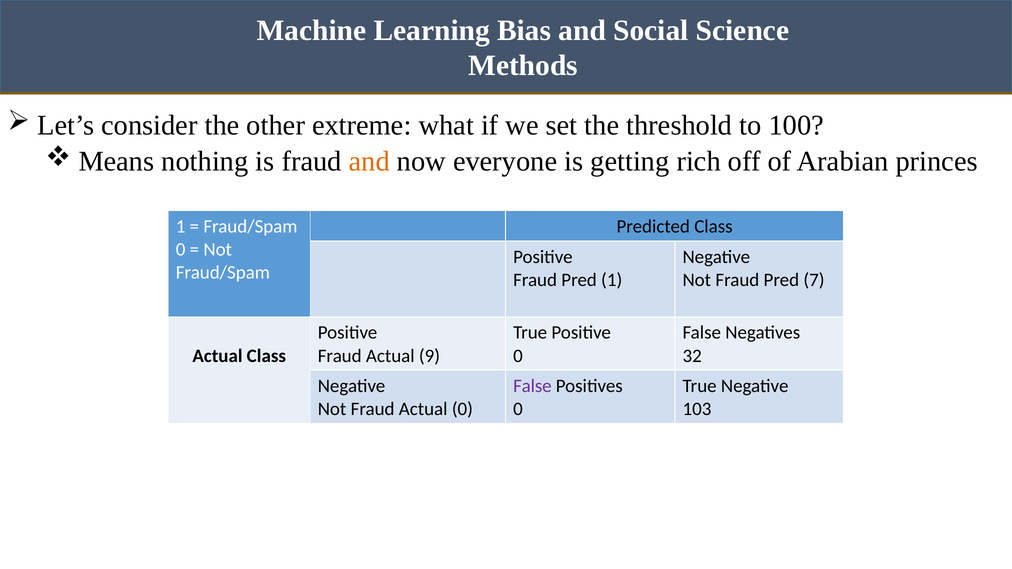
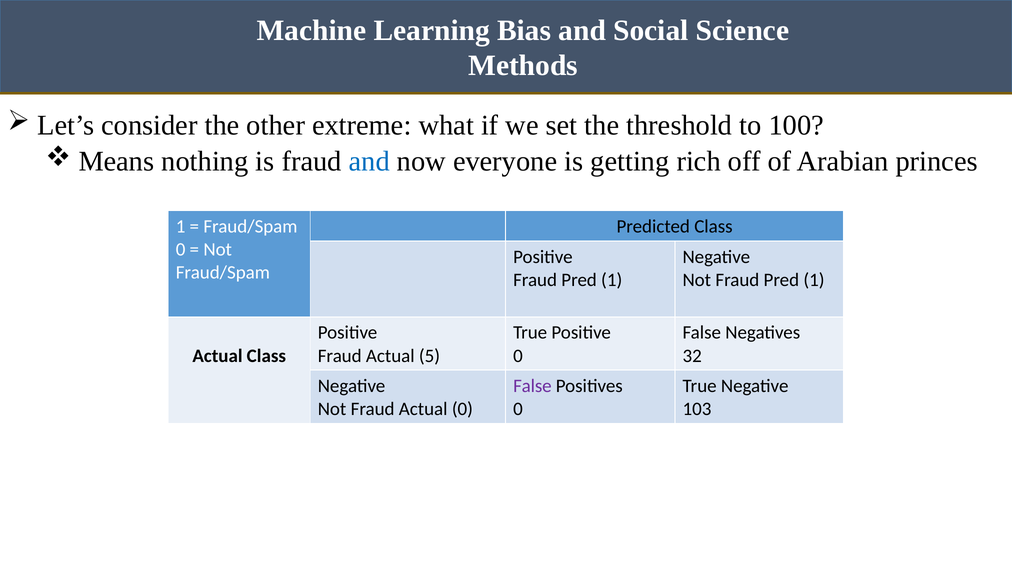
and at (369, 161) colour: orange -> blue
Not Fraud Pred 7: 7 -> 1
9: 9 -> 5
